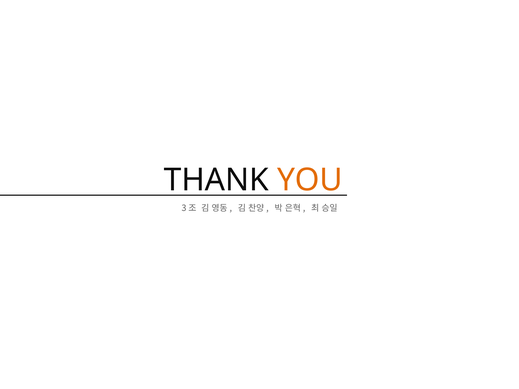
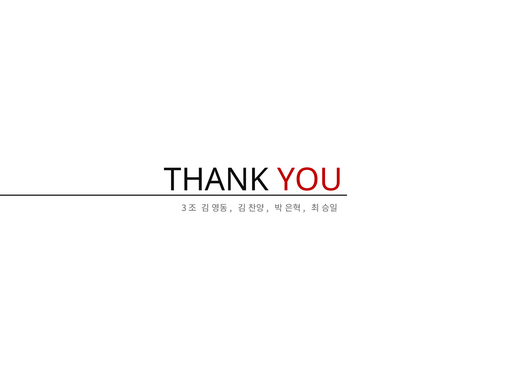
YOU colour: orange -> red
